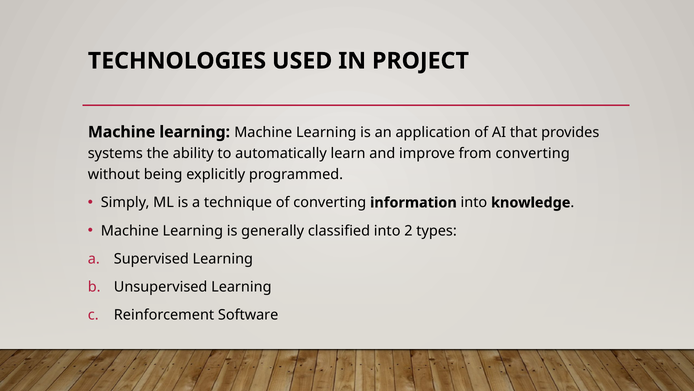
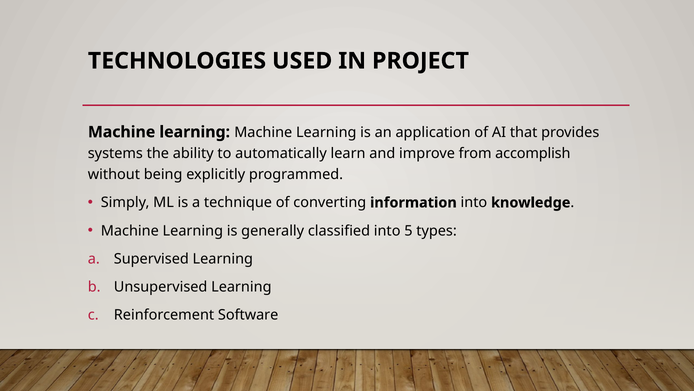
from converting: converting -> accomplish
2: 2 -> 5
